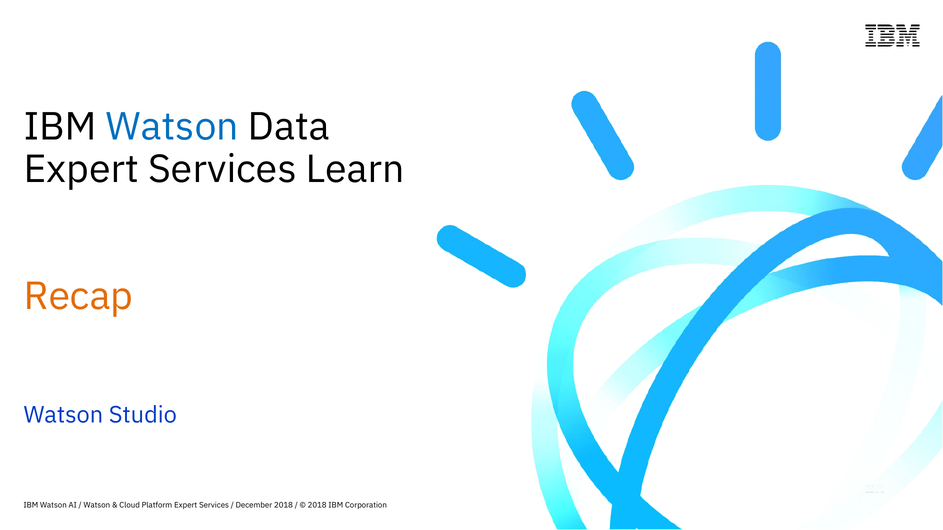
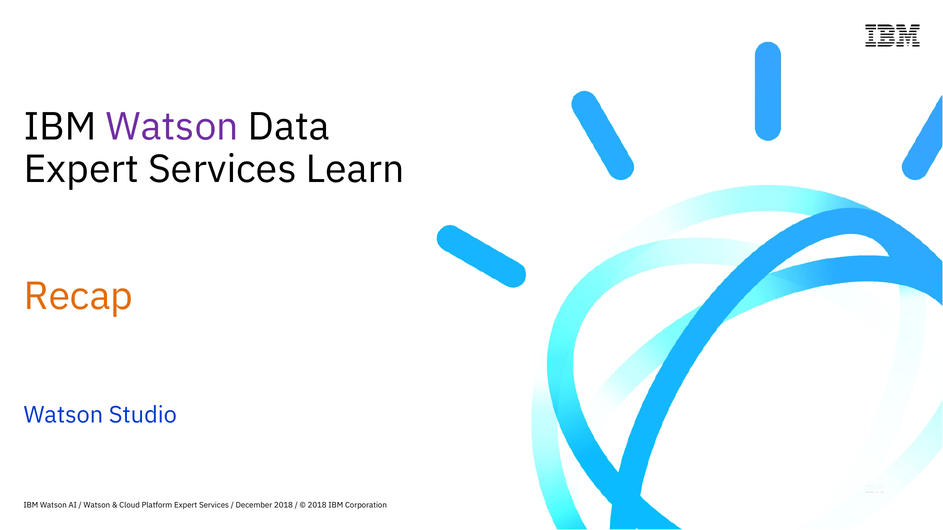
Watson at (172, 127) colour: blue -> purple
